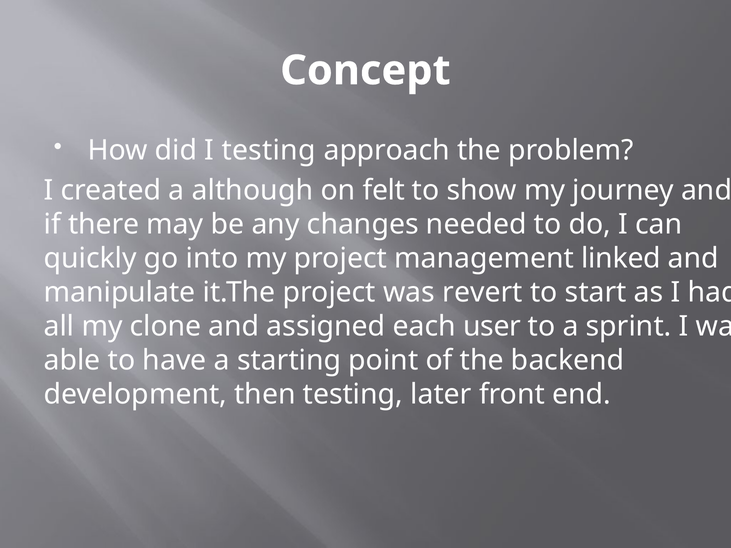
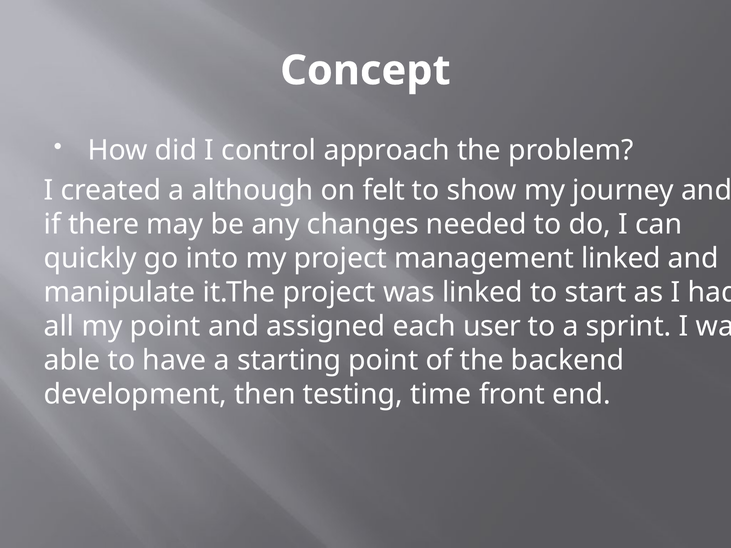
I testing: testing -> control
was revert: revert -> linked
my clone: clone -> point
later: later -> time
